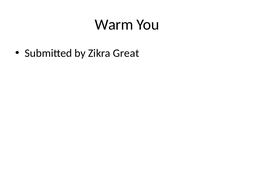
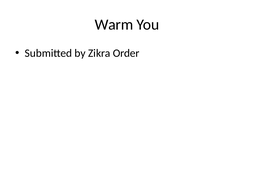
Great: Great -> Order
